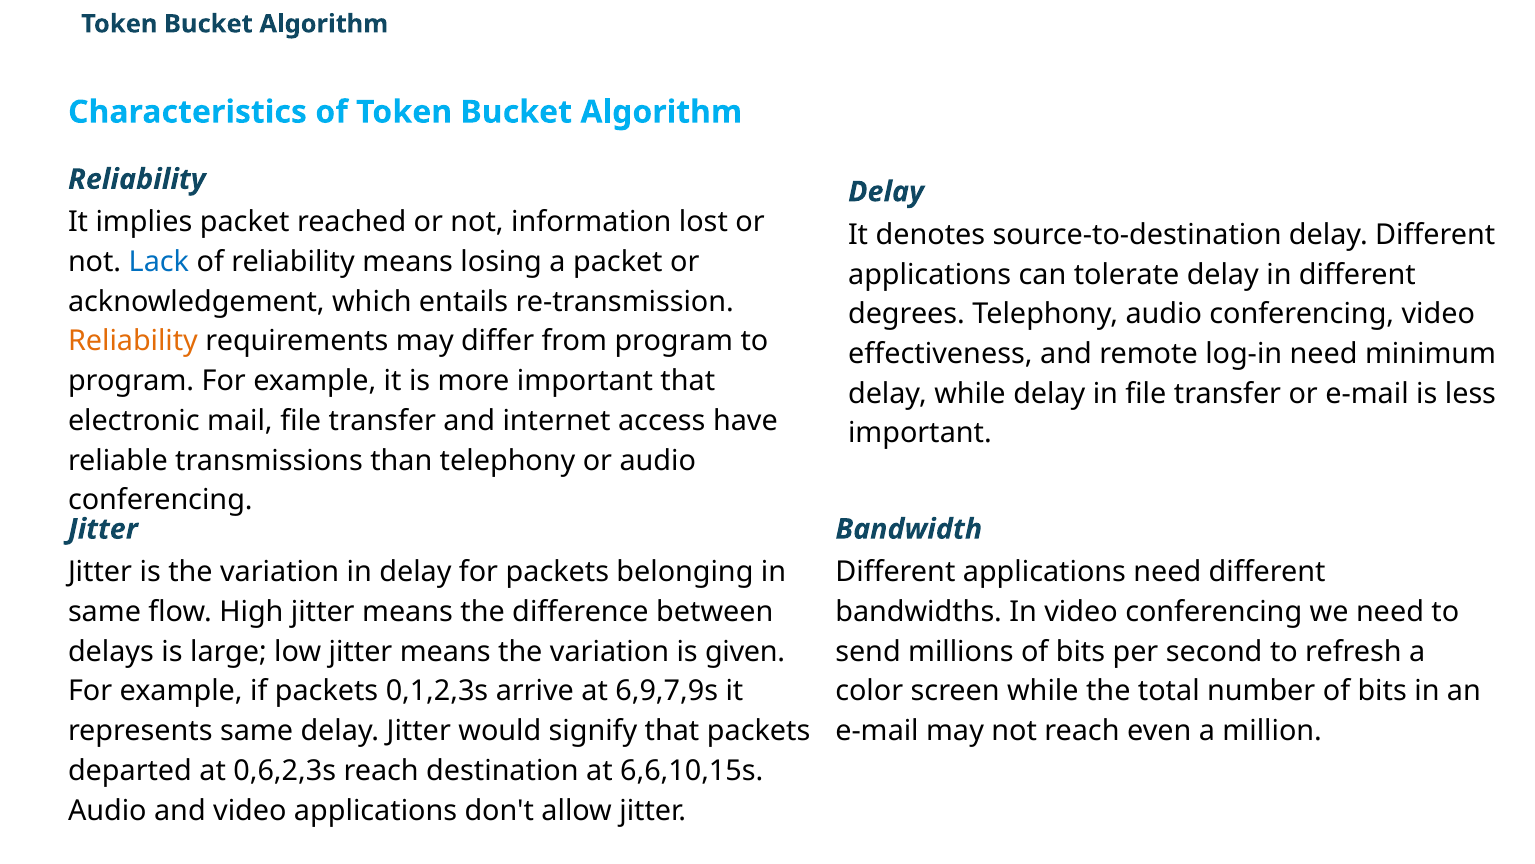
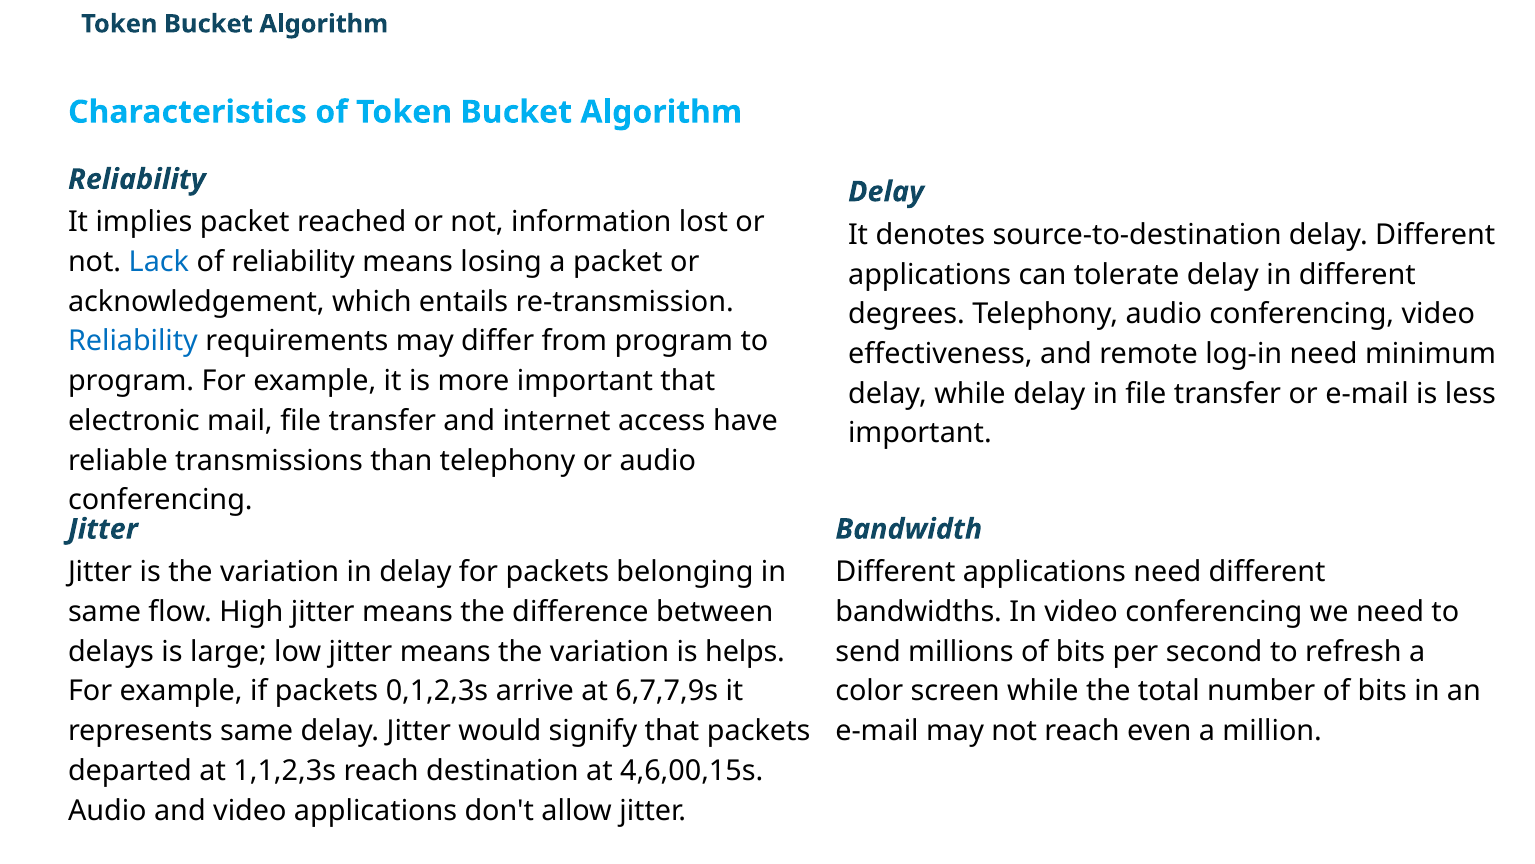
Reliability at (133, 341) colour: orange -> blue
given: given -> helps
6,9,7,9s: 6,9,7,9s -> 6,7,7,9s
0,6,2,3s: 0,6,2,3s -> 1,1,2,3s
6,6,10,15s: 6,6,10,15s -> 4,6,00,15s
